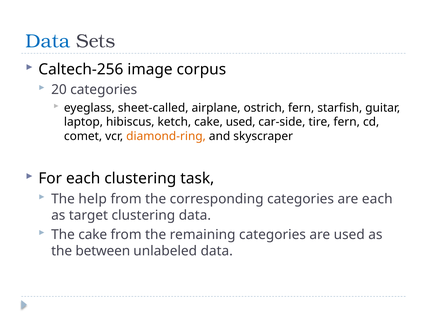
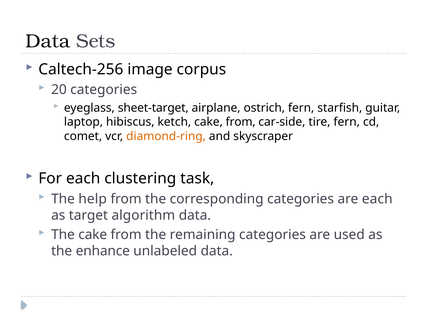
Data at (48, 41) colour: blue -> black
sheet-called: sheet-called -> sheet-target
ketch cake used: used -> from
target clustering: clustering -> algorithm
between: between -> enhance
